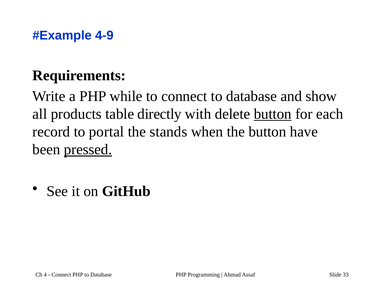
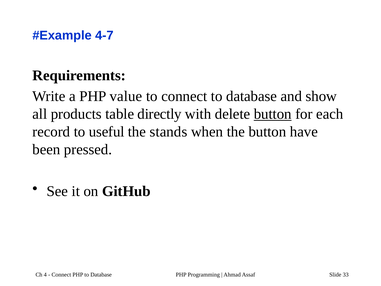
4-9: 4-9 -> 4-7
while: while -> value
portal: portal -> useful
pressed underline: present -> none
